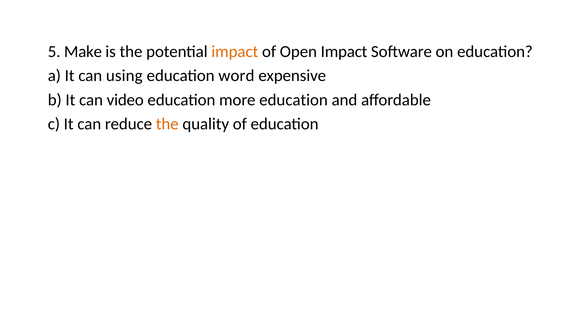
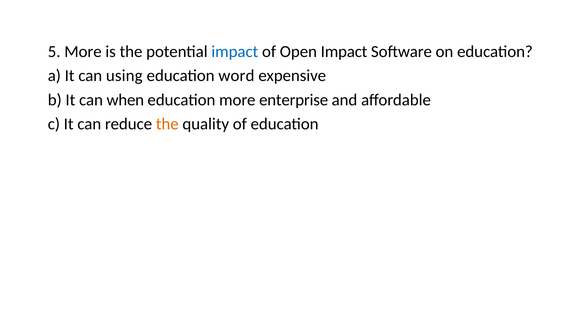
5 Make: Make -> More
impact at (235, 52) colour: orange -> blue
video: video -> when
more education: education -> enterprise
